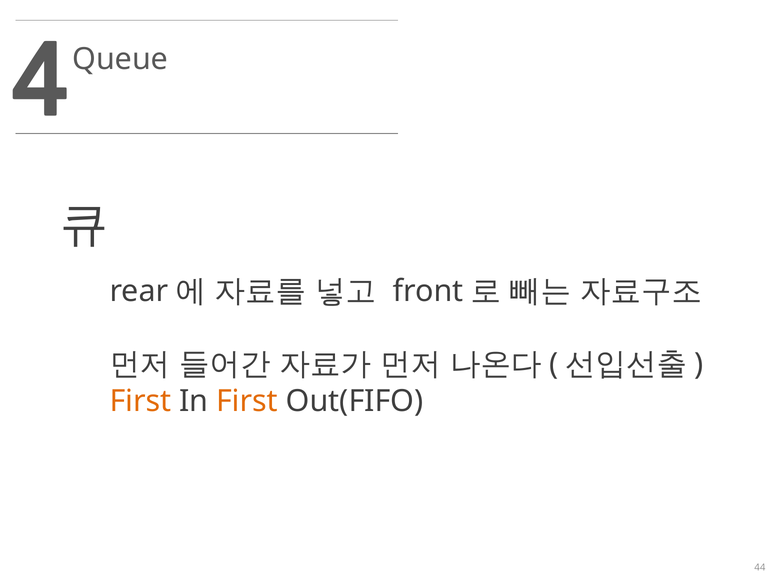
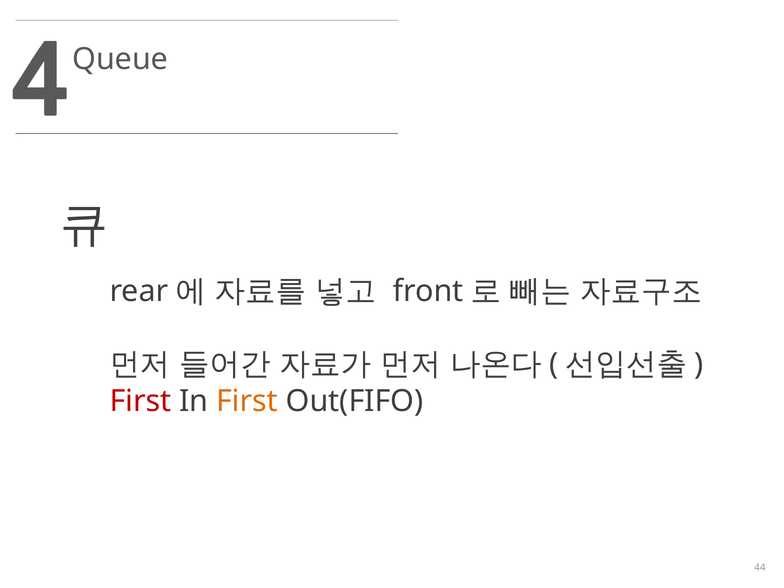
First at (140, 401) colour: orange -> red
